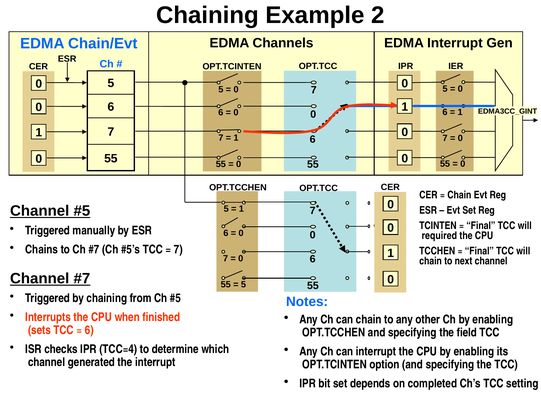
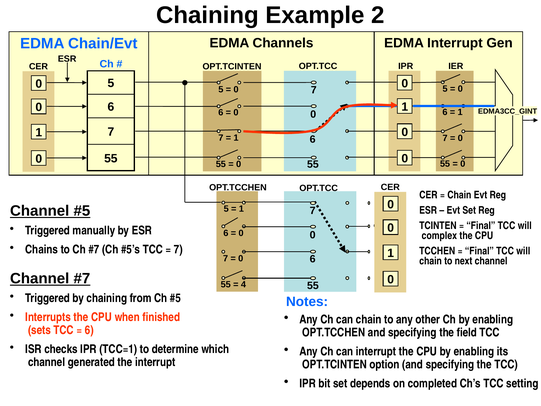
required: required -> complex
5 at (243, 284): 5 -> 4
TCC=4: TCC=4 -> TCC=1
